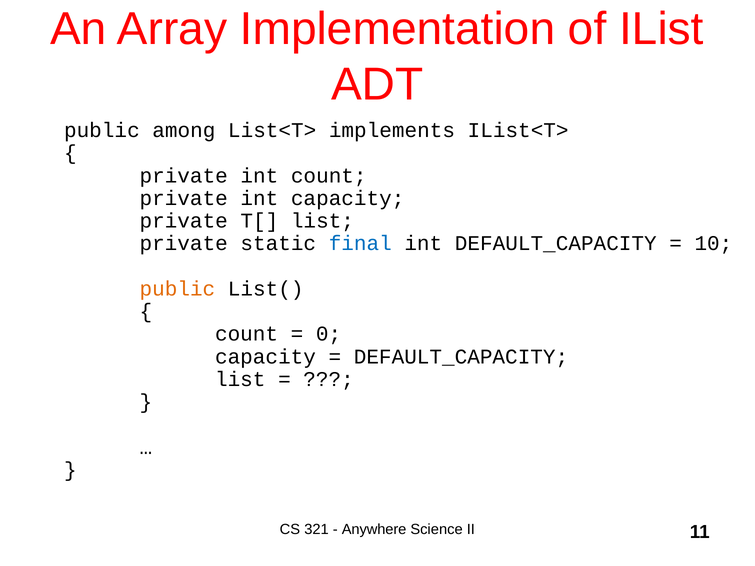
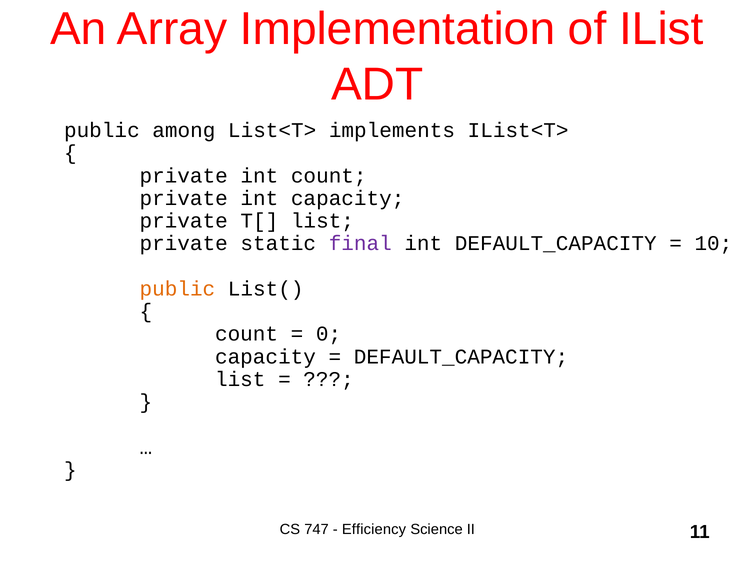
final colour: blue -> purple
321: 321 -> 747
Anywhere: Anywhere -> Efficiency
